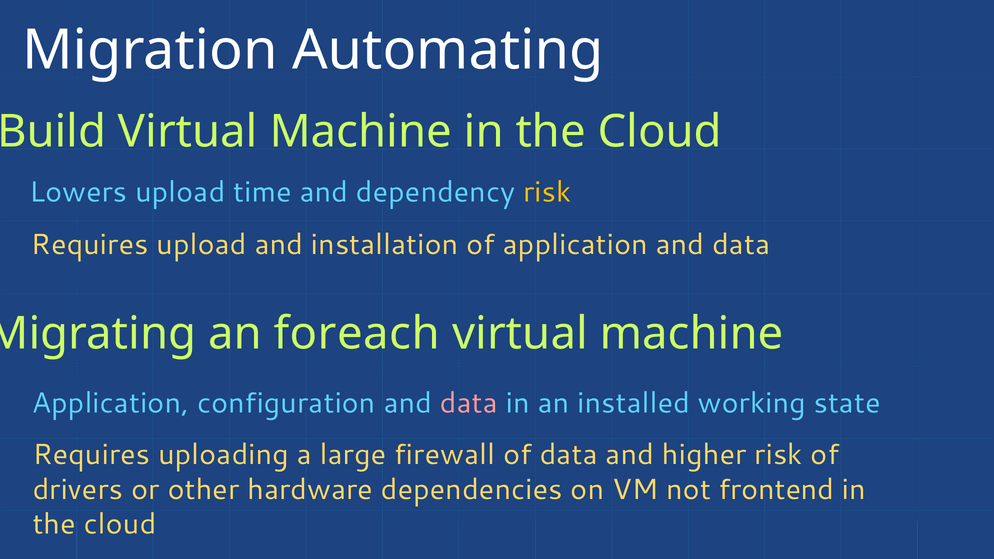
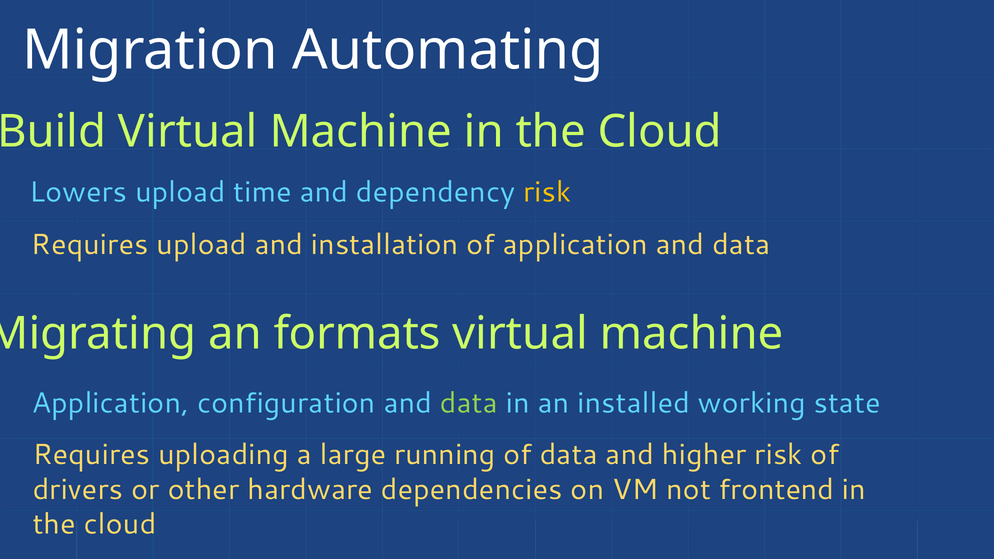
foreach: foreach -> formats
data at (469, 403) colour: pink -> light green
firewall: firewall -> running
